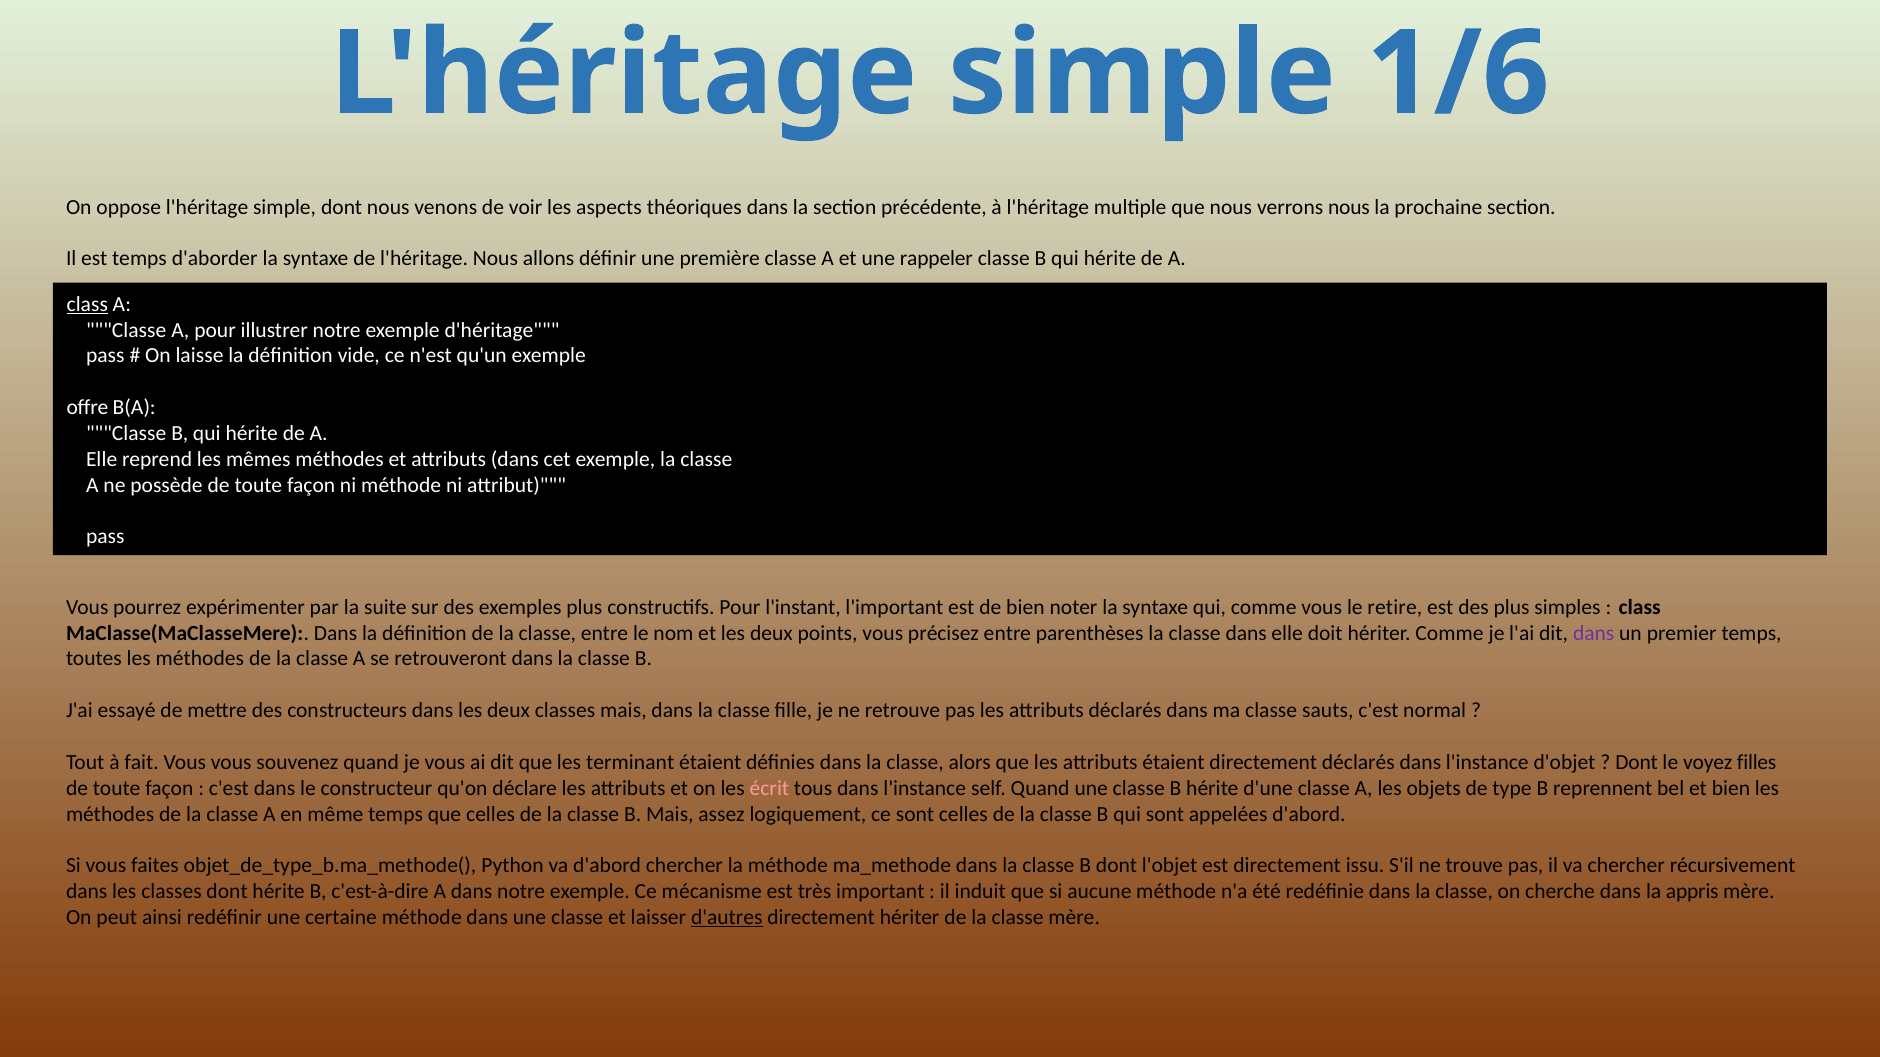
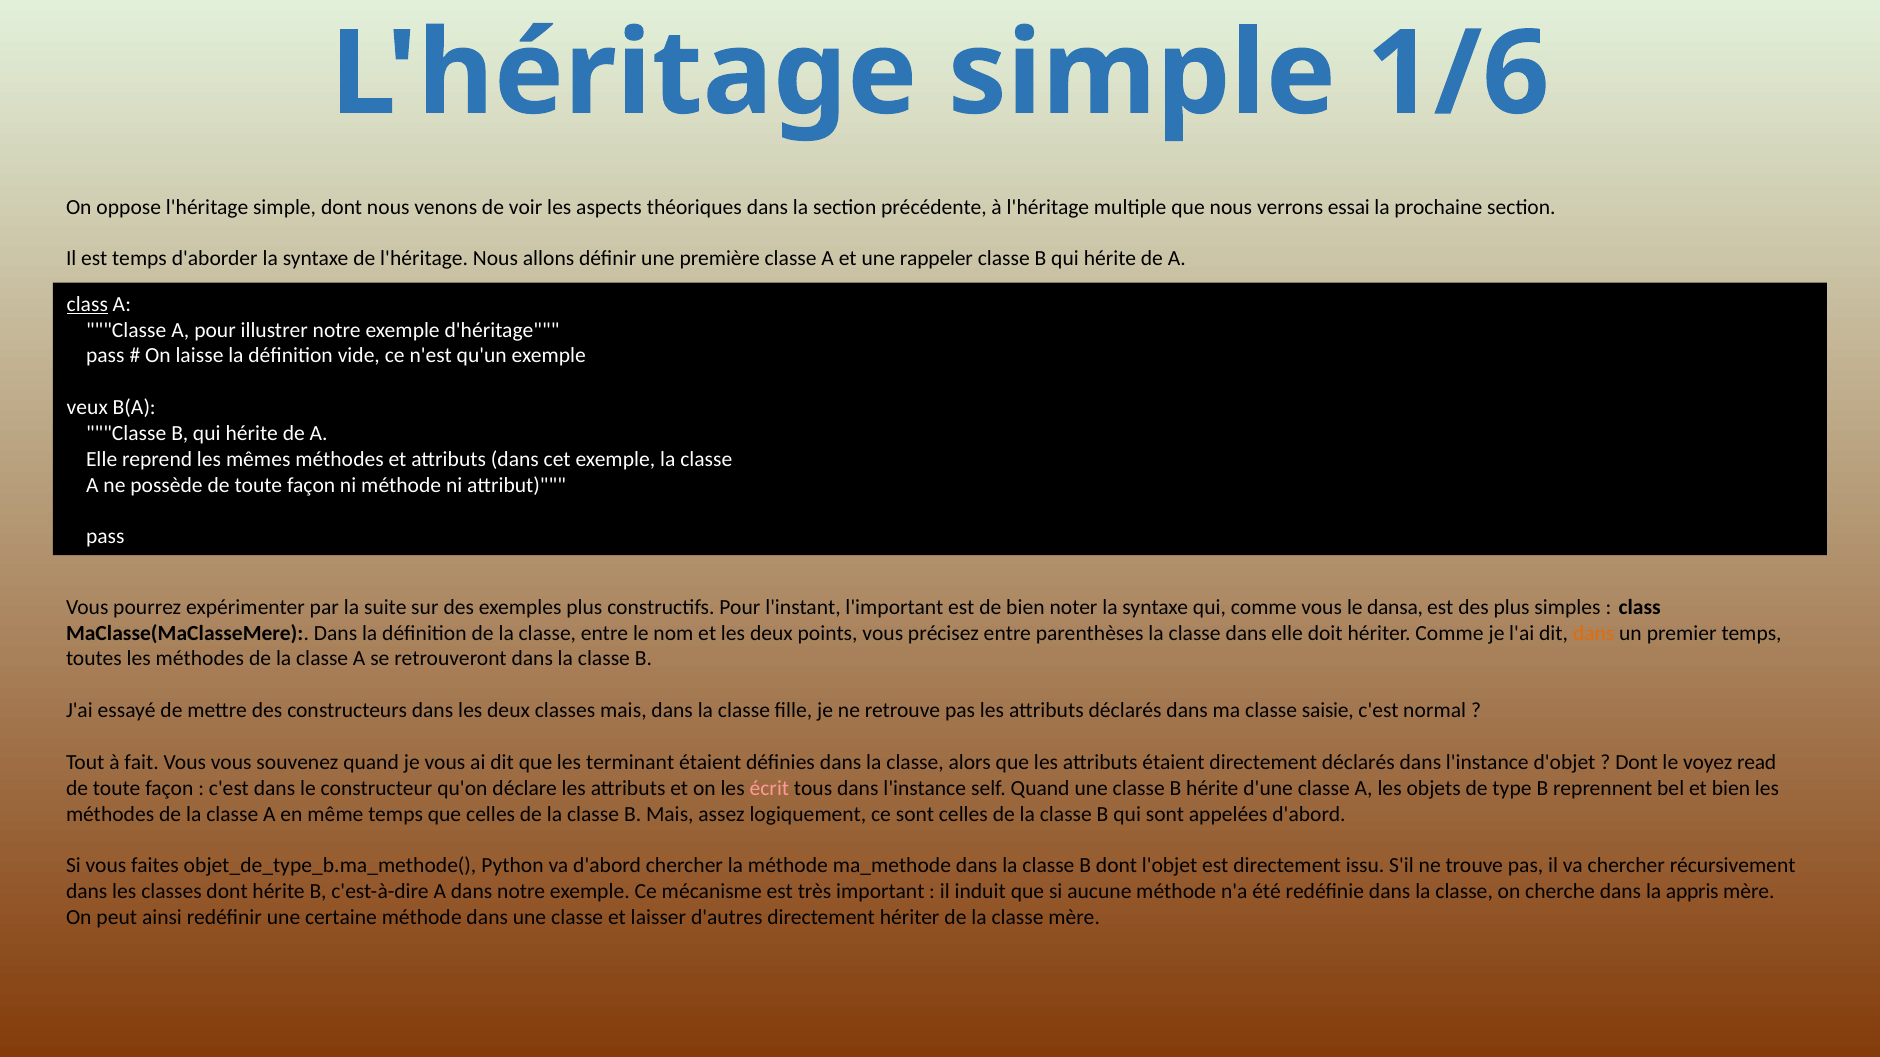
verrons nous: nous -> essai
offre: offre -> veux
retire: retire -> dansa
dans at (1594, 633) colour: purple -> orange
sauts: sauts -> saisie
filles: filles -> read
d'autres underline: present -> none
